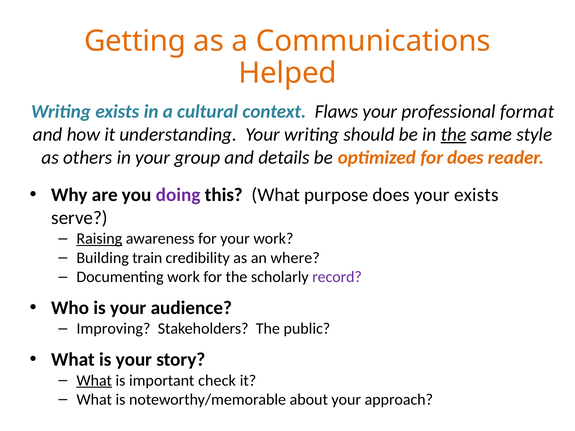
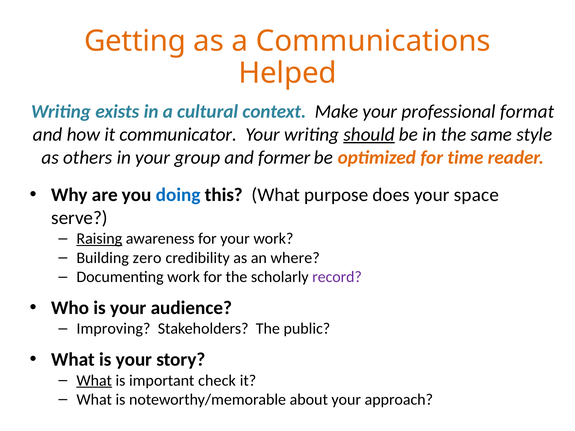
Flaws: Flaws -> Make
understanding: understanding -> communicator
should underline: none -> present
the at (454, 135) underline: present -> none
details: details -> former
for does: does -> time
doing colour: purple -> blue
your exists: exists -> space
train: train -> zero
